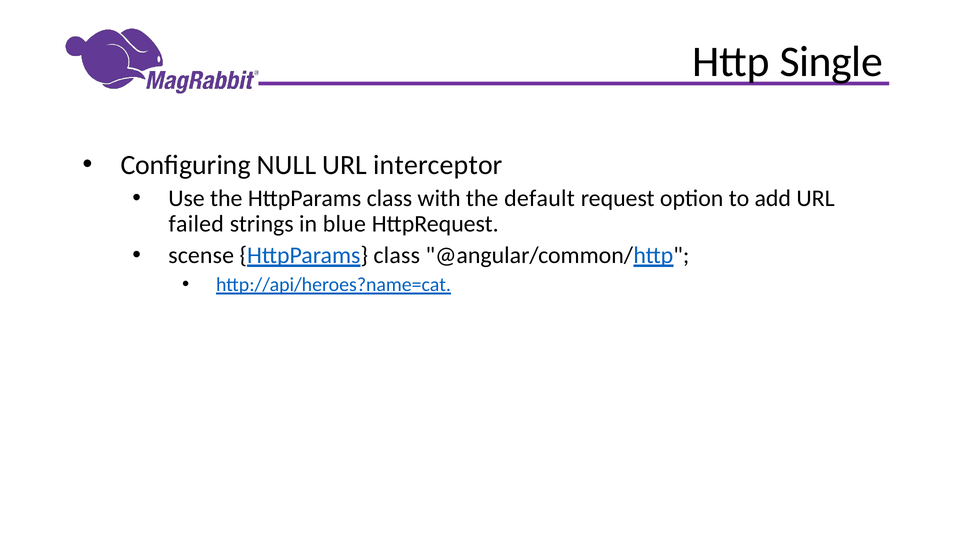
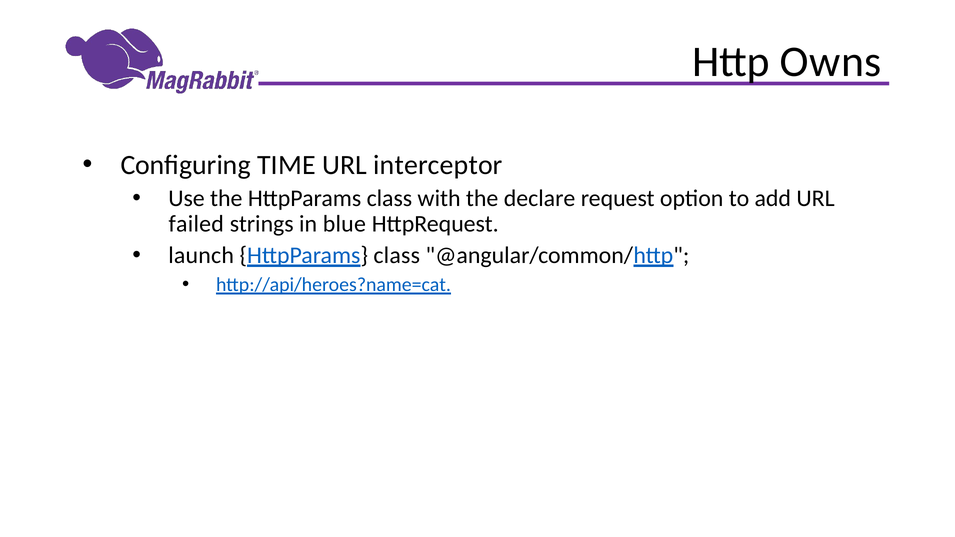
Single: Single -> Owns
NULL: NULL -> TIME
default: default -> declare
scense: scense -> launch
